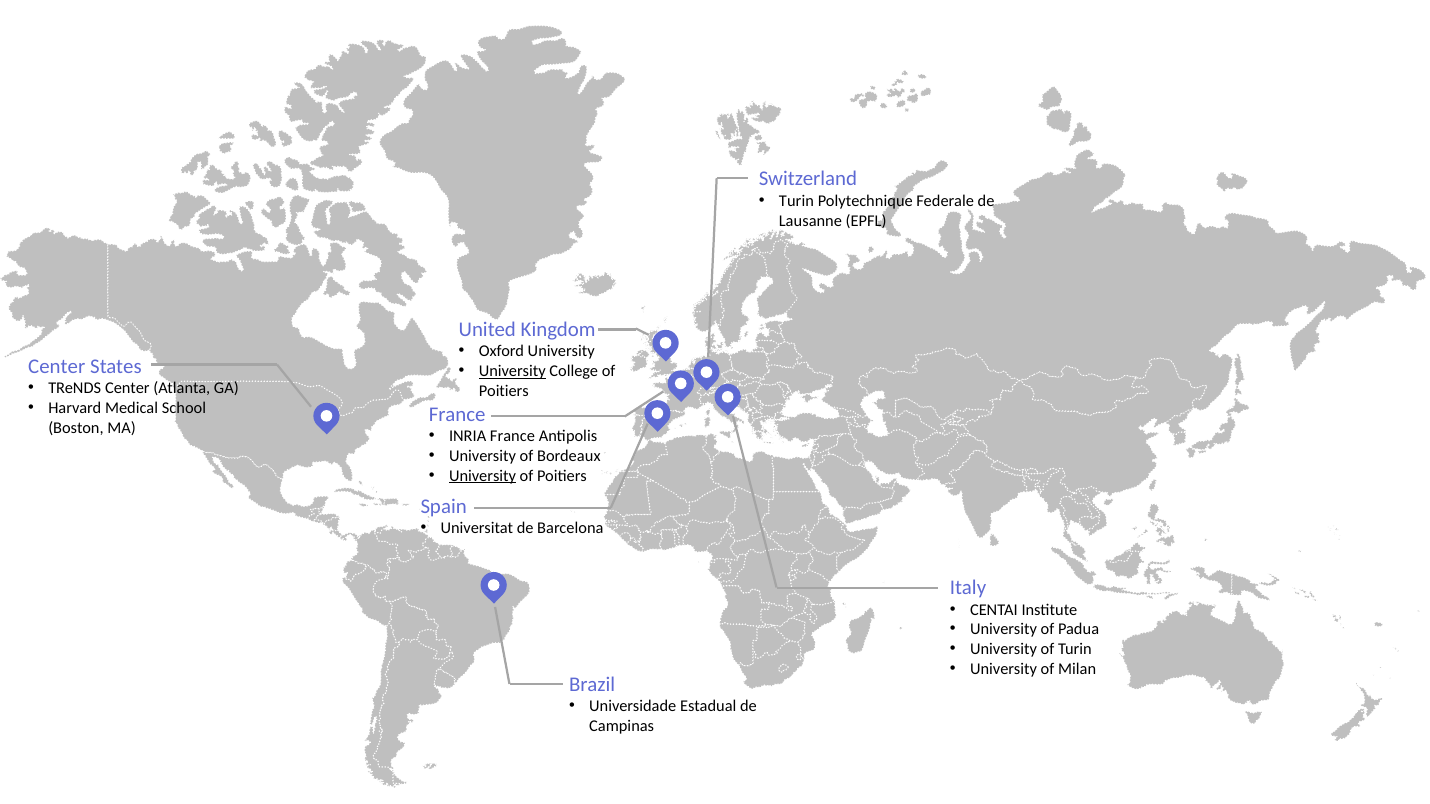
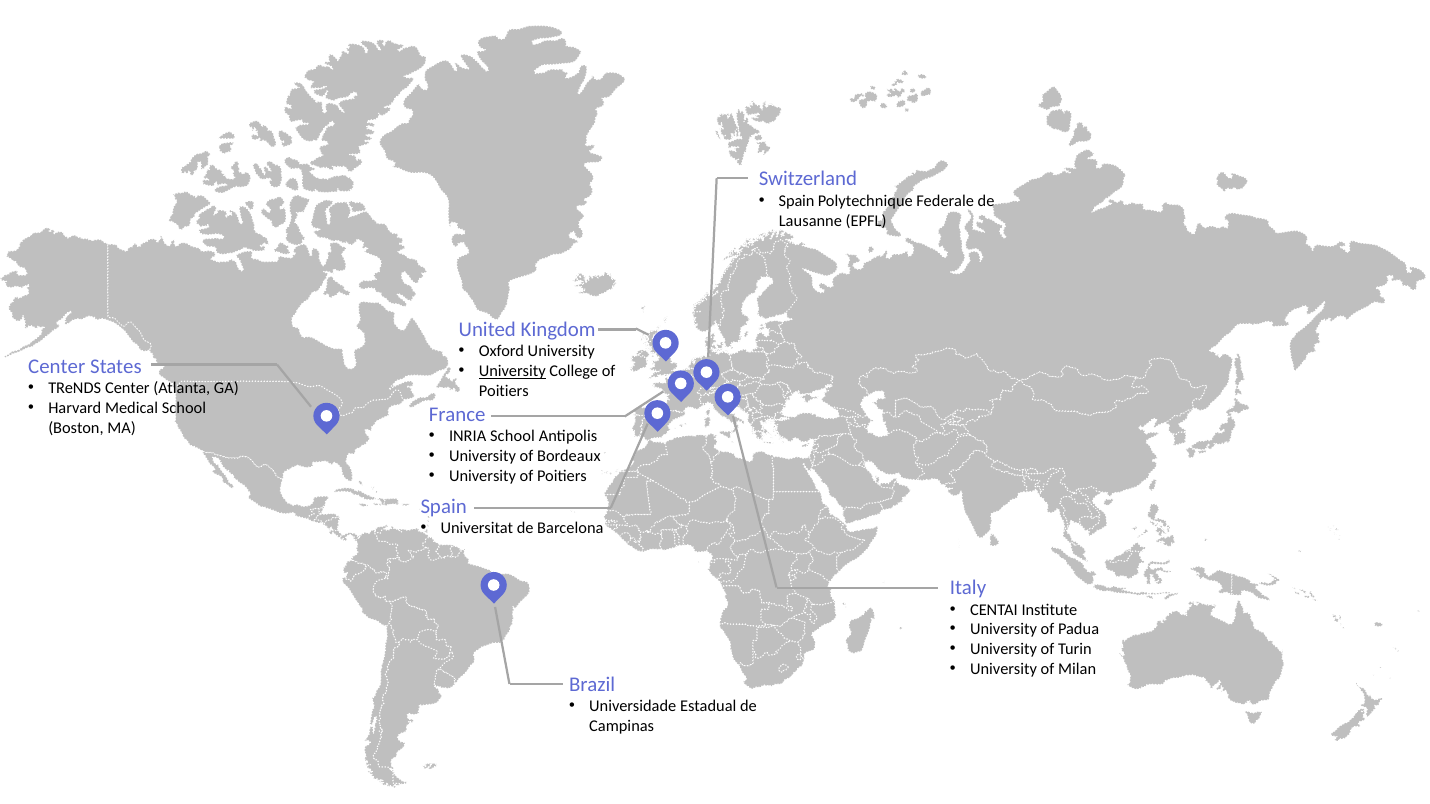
Turin at (796, 201): Turin -> Spain
INRIA France: France -> School
University at (483, 476) underline: present -> none
